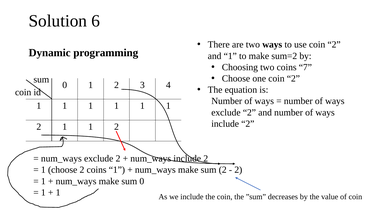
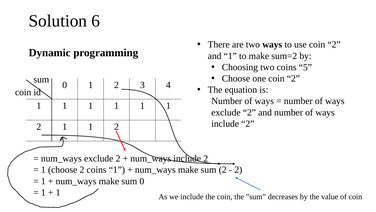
7: 7 -> 5
